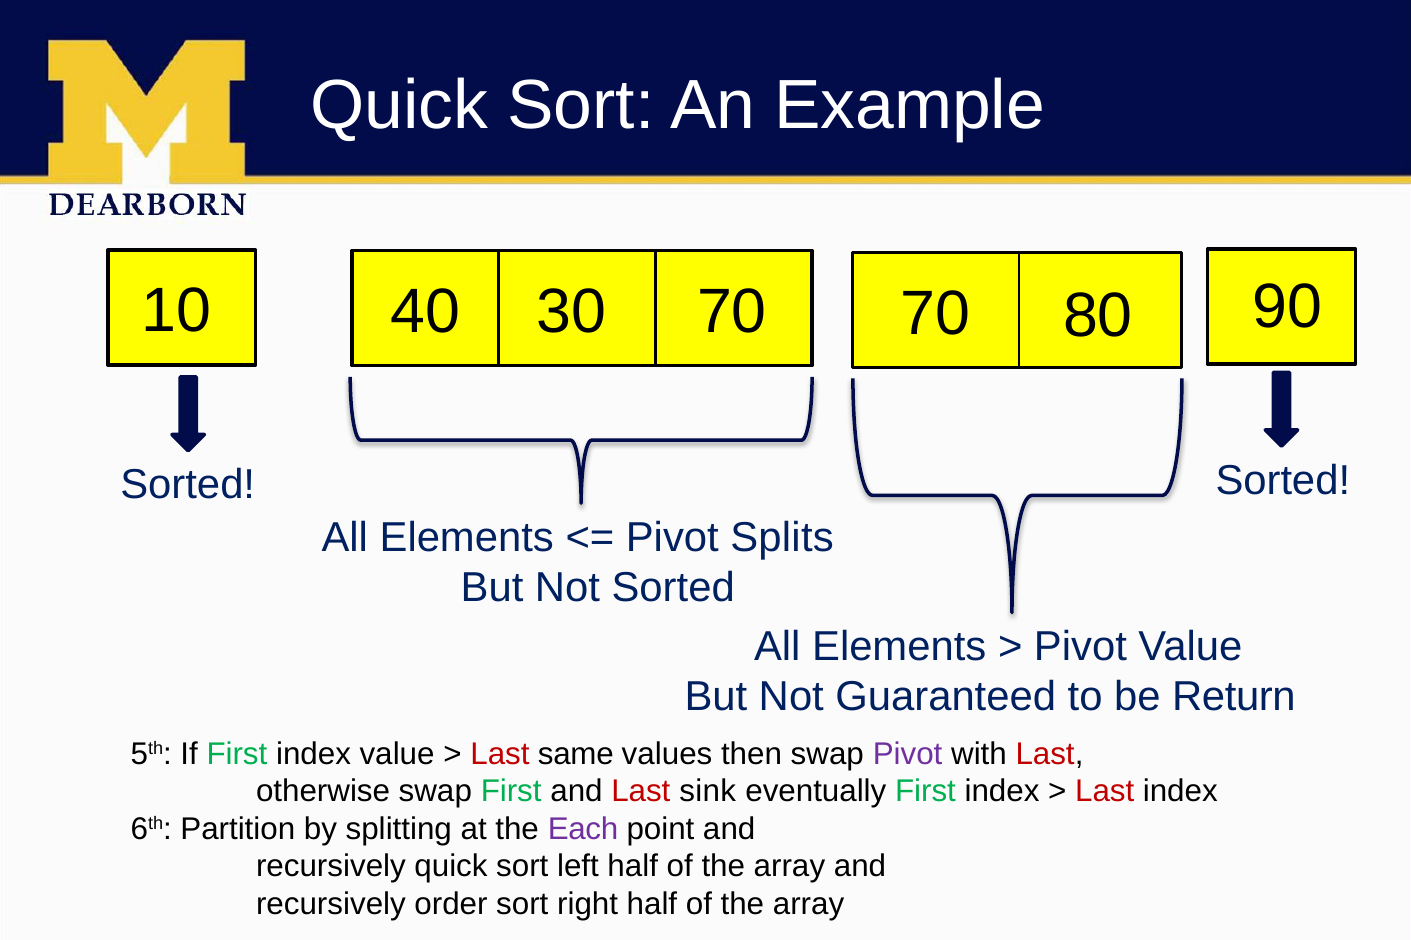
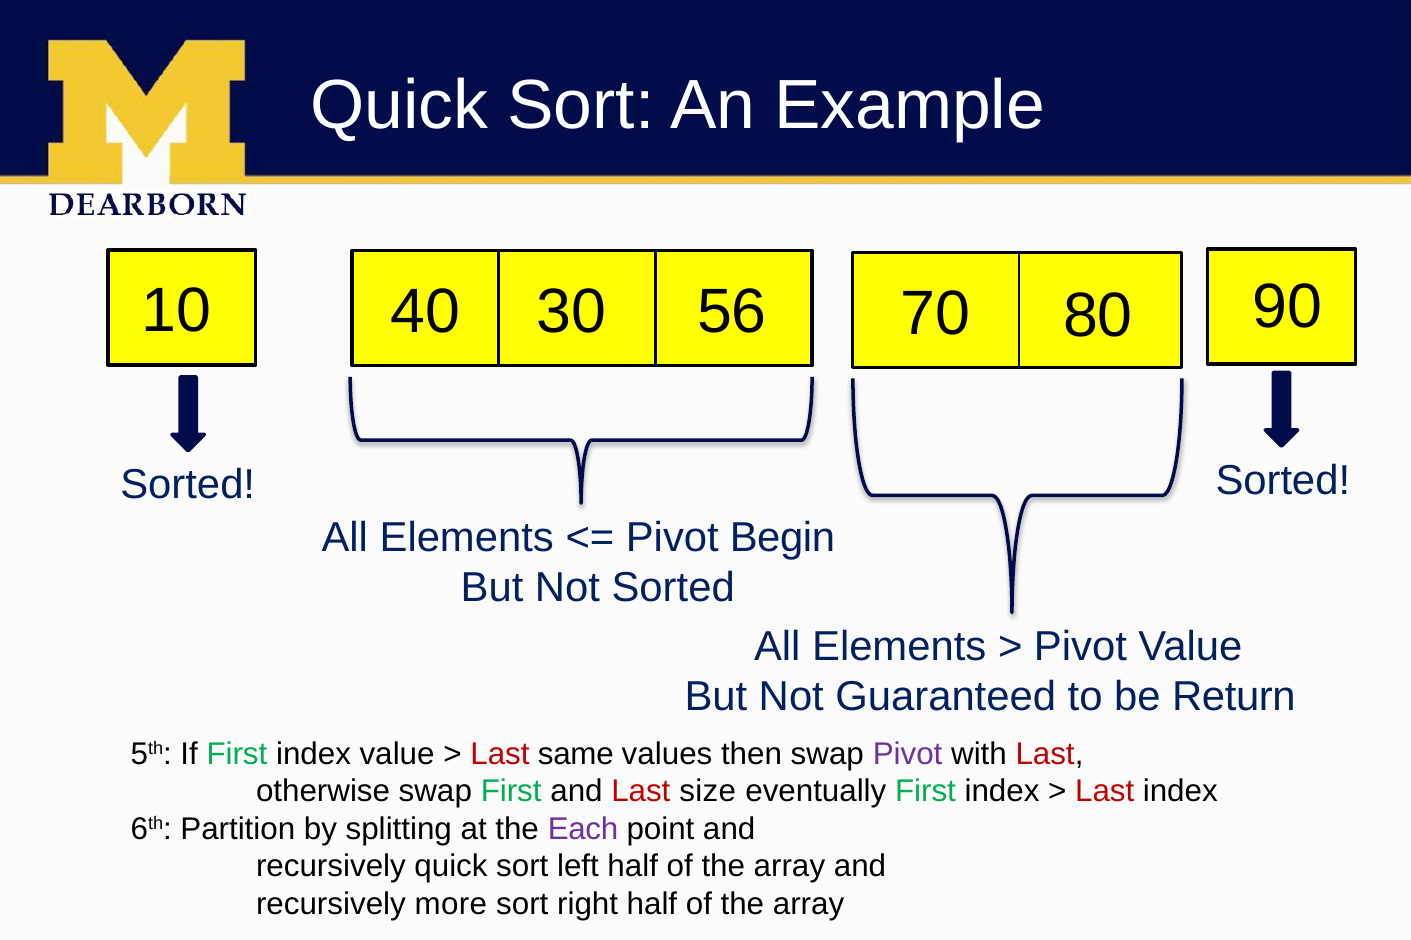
30 70: 70 -> 56
Splits: Splits -> Begin
sink: sink -> size
order: order -> more
